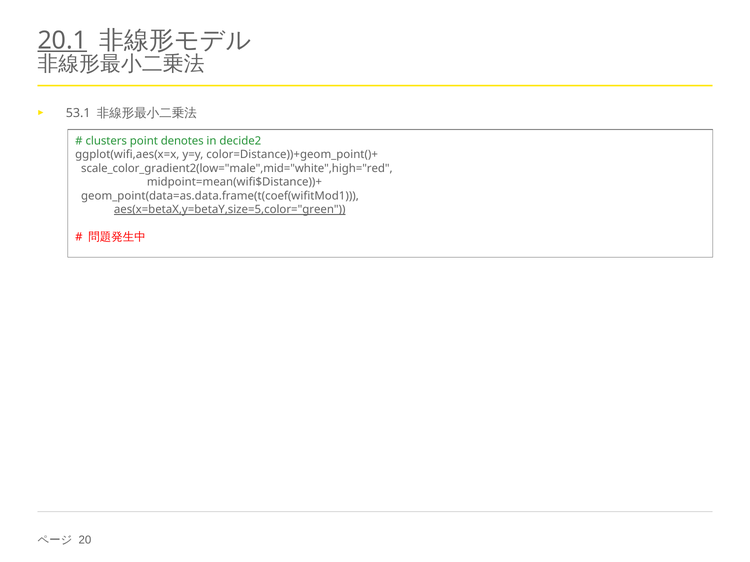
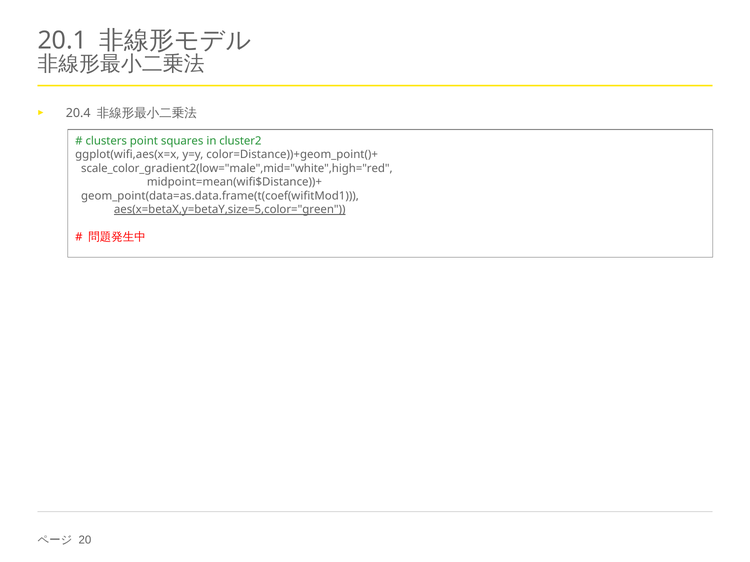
20.1 underline: present -> none
53.1: 53.1 -> 20.4
denotes: denotes -> squares
decide2: decide2 -> cluster2
